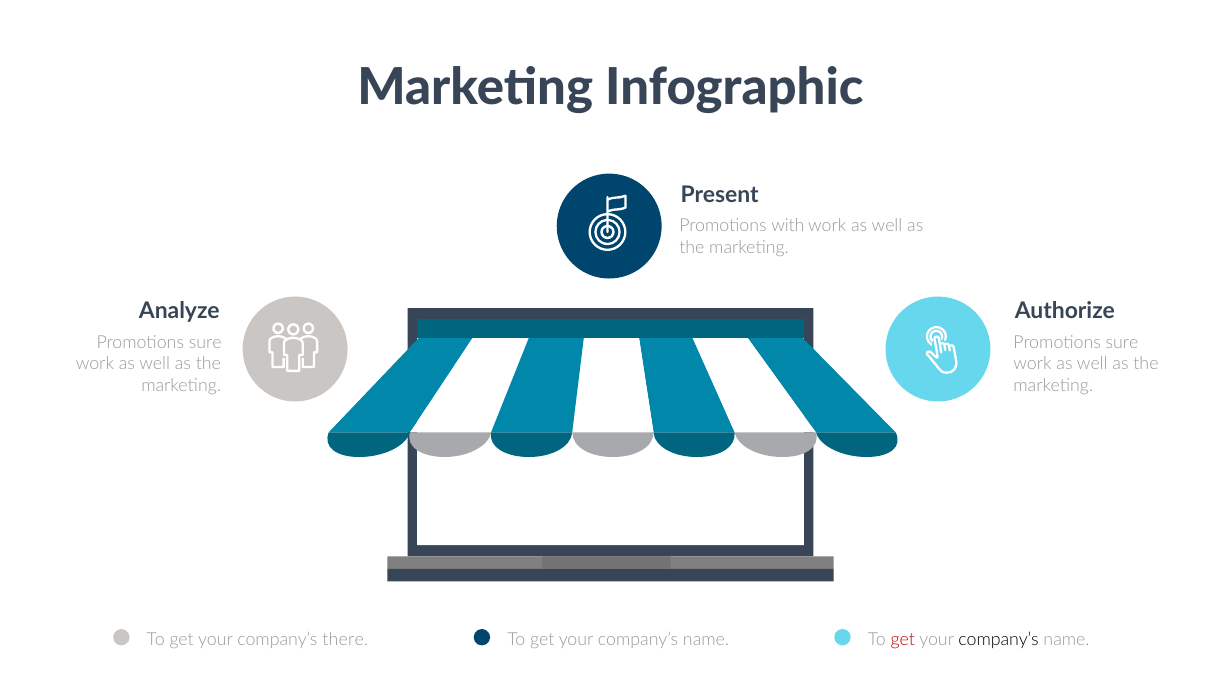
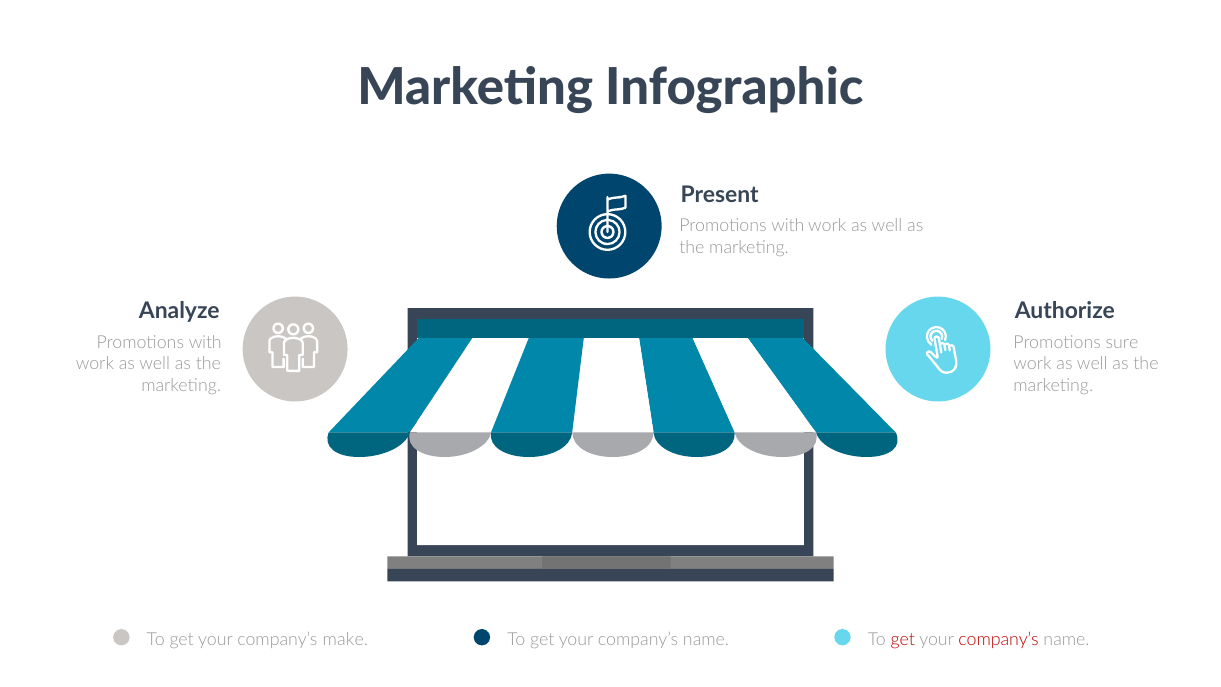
sure at (205, 343): sure -> with
there: there -> make
company’s at (999, 640) colour: black -> red
